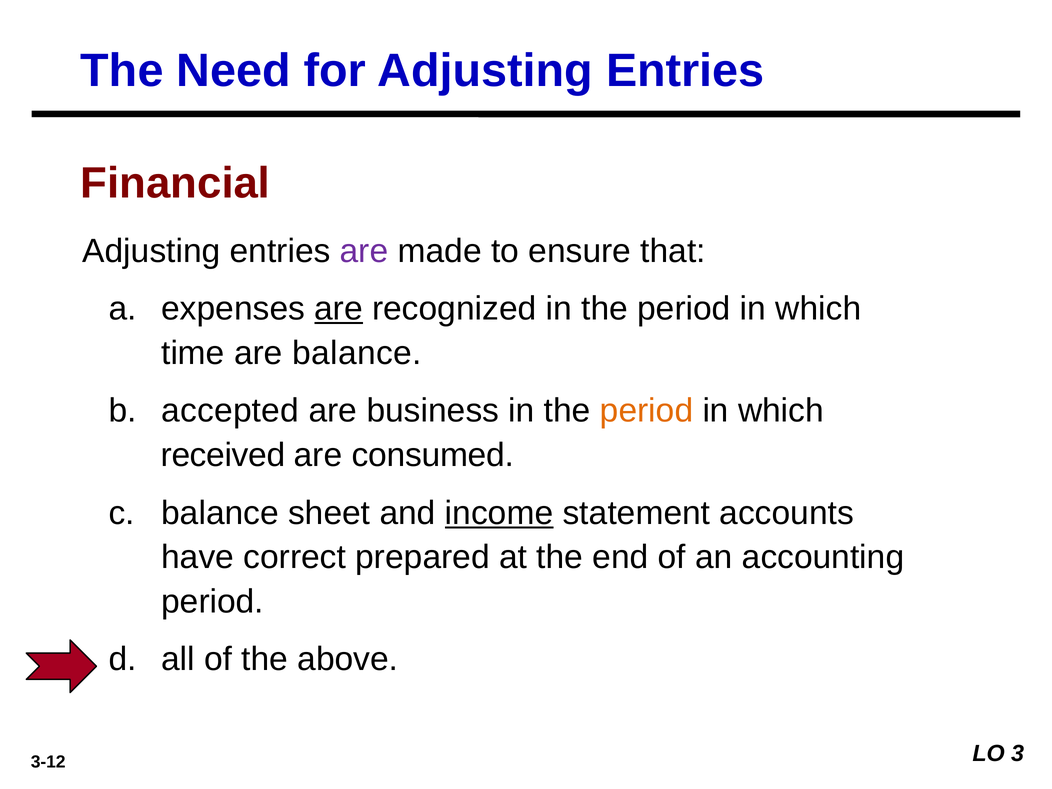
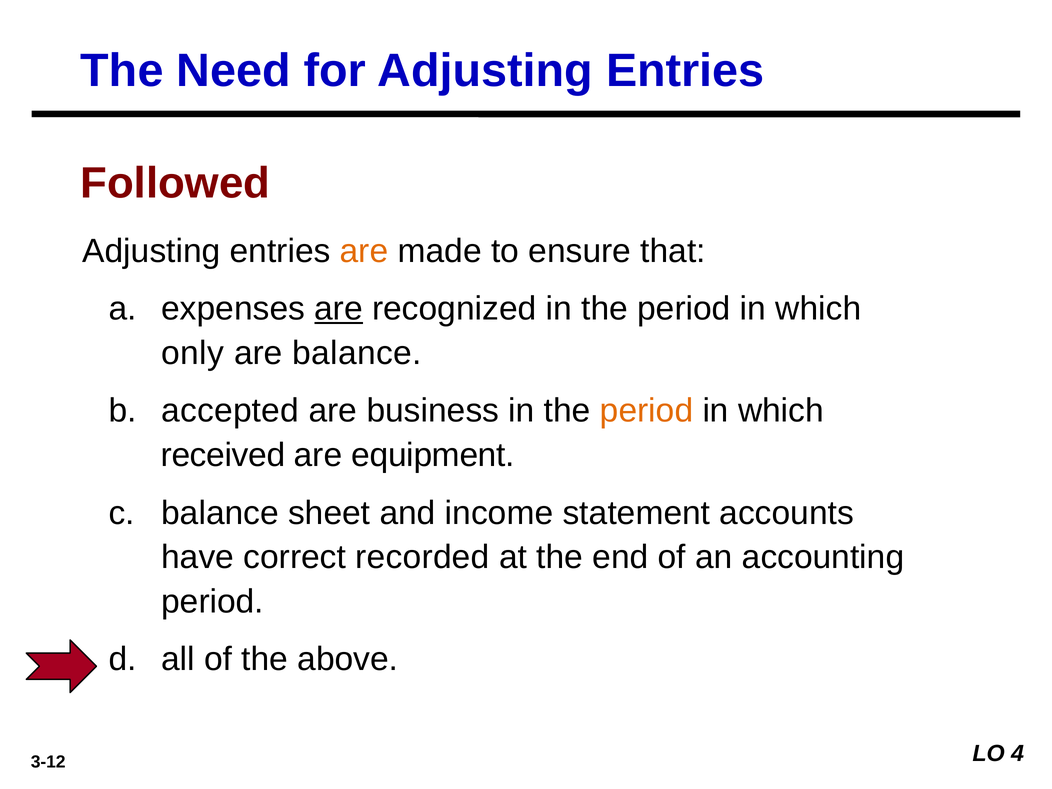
Financial: Financial -> Followed
are at (364, 251) colour: purple -> orange
time: time -> only
consumed: consumed -> equipment
income underline: present -> none
prepared: prepared -> recorded
3: 3 -> 4
